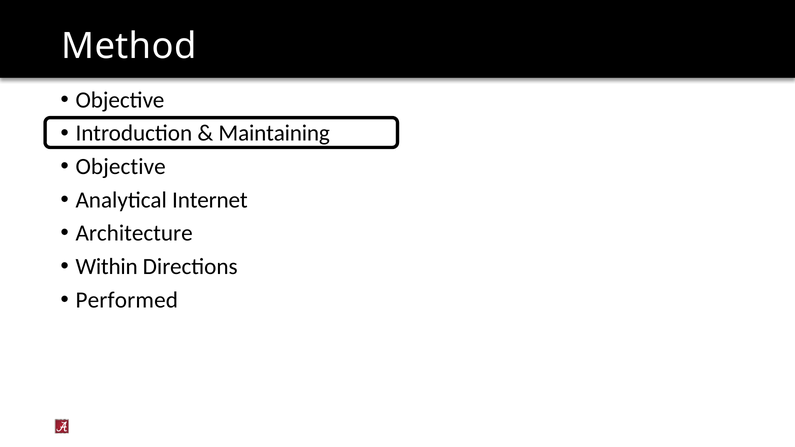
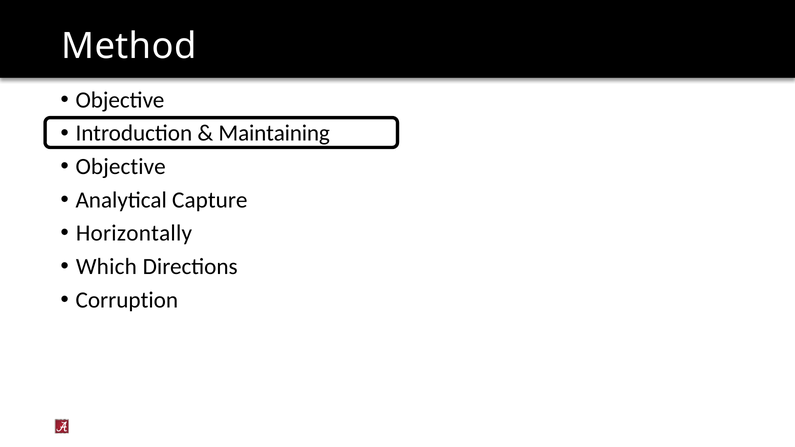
Internet: Internet -> Capture
Architecture: Architecture -> Horizontally
Within: Within -> Which
Performed: Performed -> Corruption
